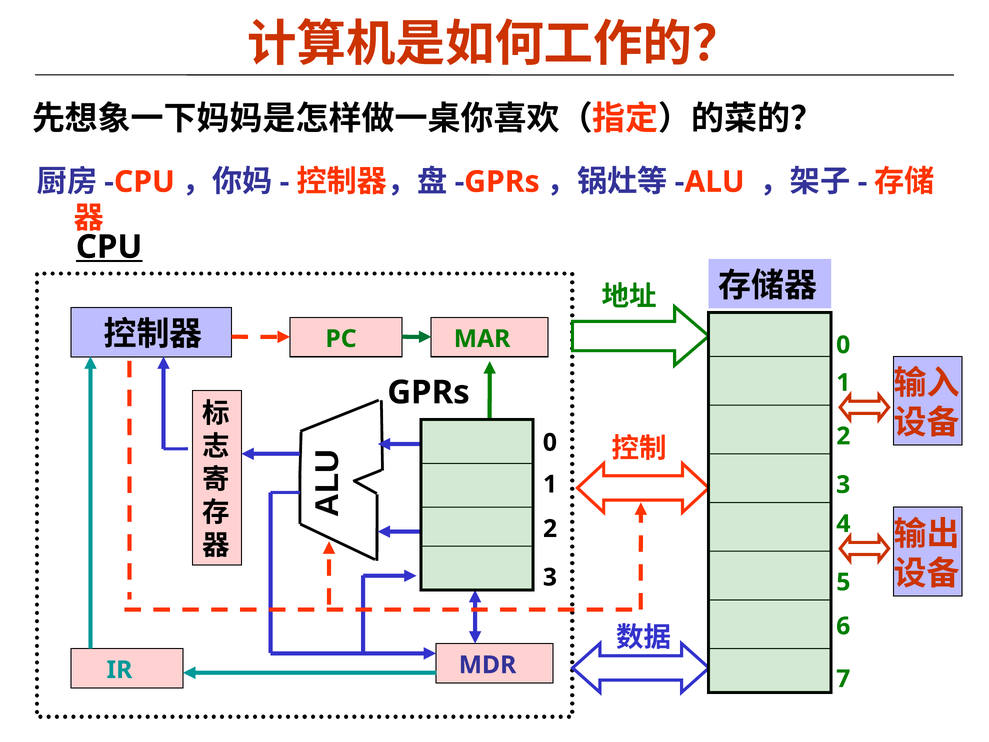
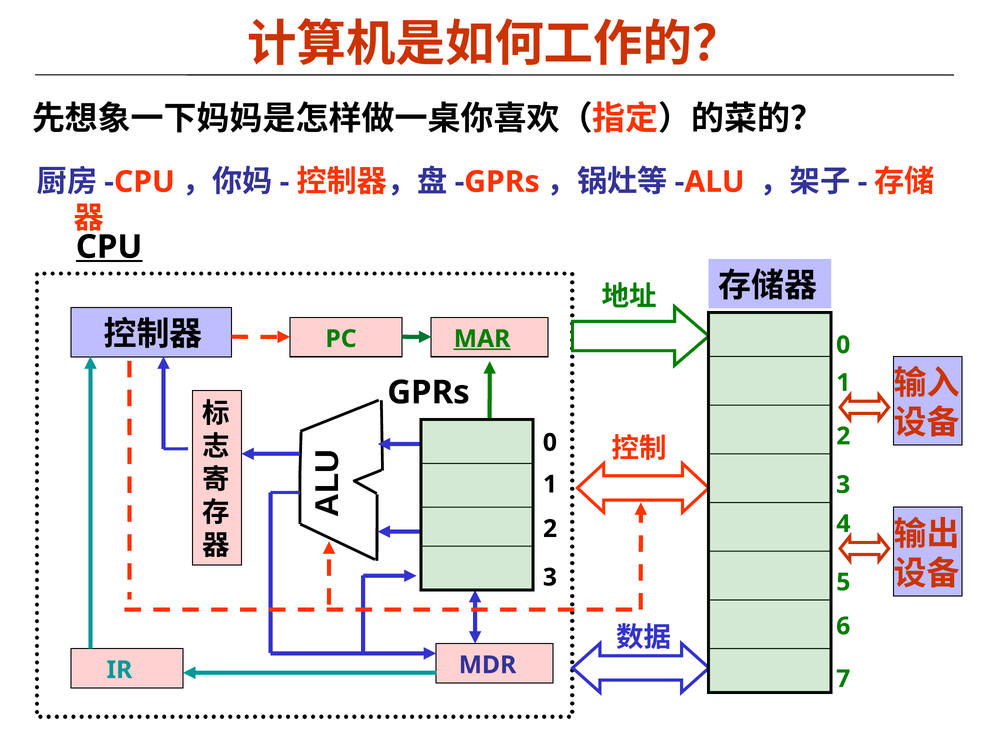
MAR underline: none -> present
